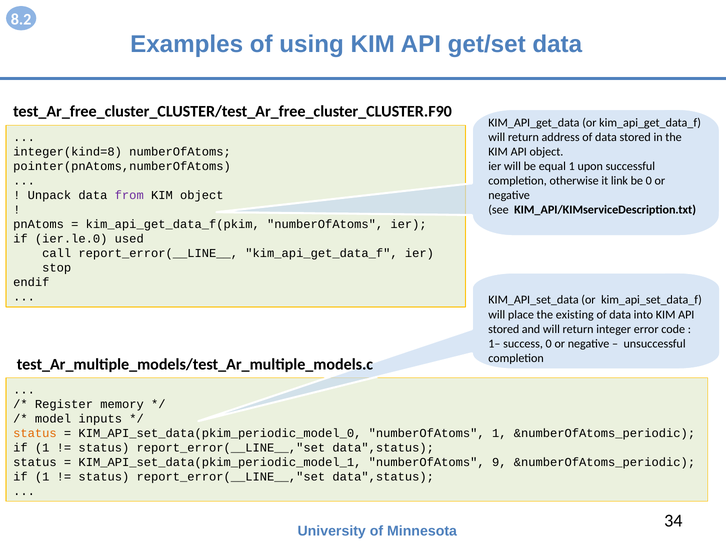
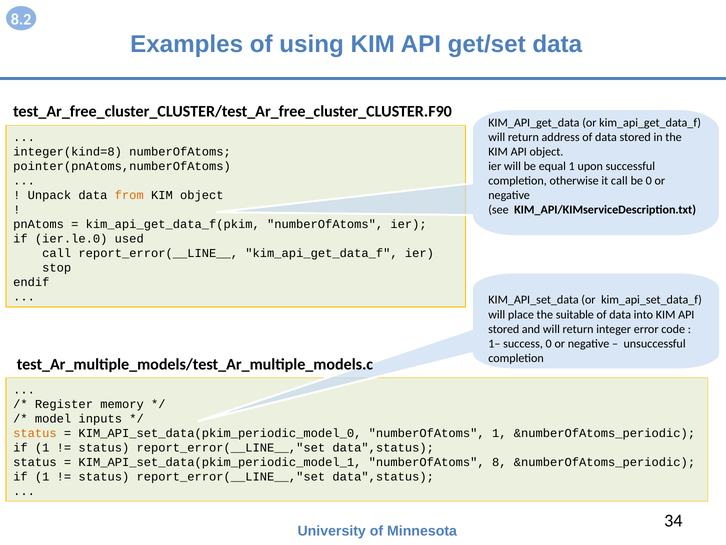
it link: link -> call
from colour: purple -> orange
existing: existing -> suitable
9: 9 -> 8
